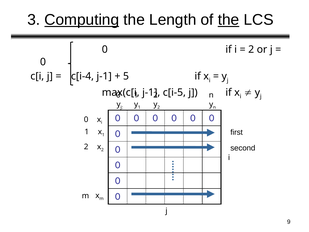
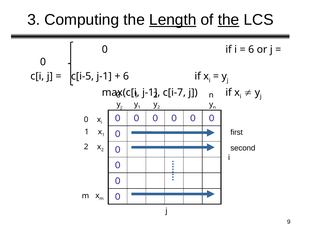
Computing underline: present -> none
Length underline: none -> present
2 at (251, 49): 2 -> 6
c[i-4: c[i-4 -> c[i-5
5 at (126, 76): 5 -> 6
c[i-5: c[i-5 -> c[i-7
